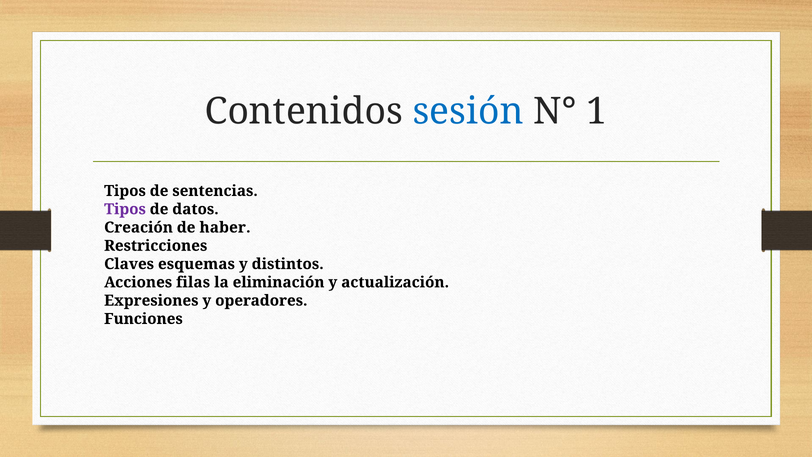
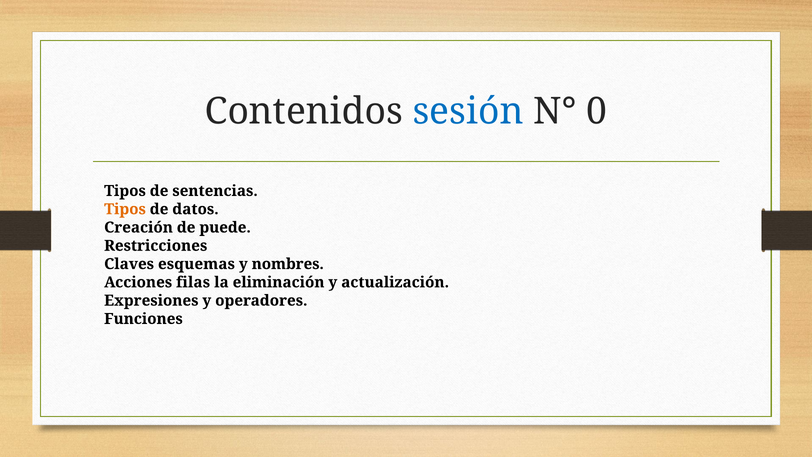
1: 1 -> 0
Tipos at (125, 209) colour: purple -> orange
haber: haber -> puede
distintos: distintos -> nombres
